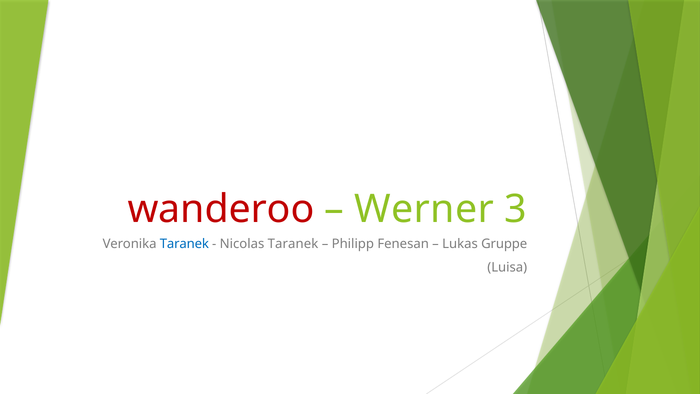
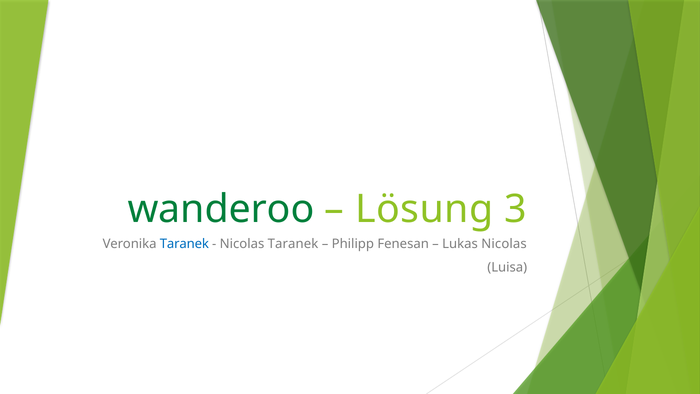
wanderoo colour: red -> green
Werner: Werner -> Lösung
Lukas Gruppe: Gruppe -> Nicolas
